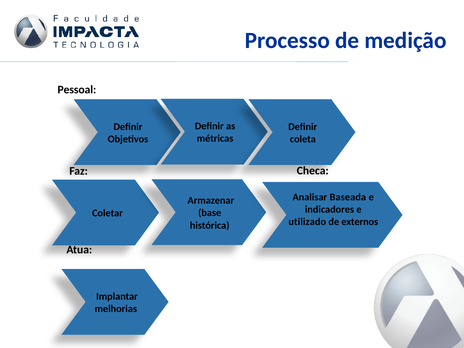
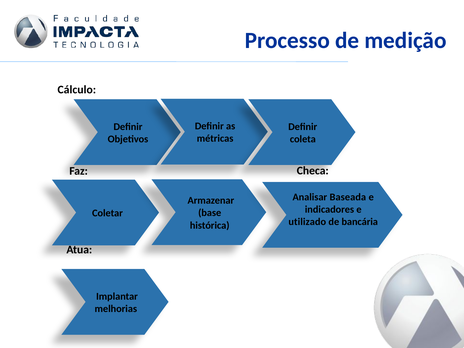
Pessoal: Pessoal -> Cálculo
externos: externos -> bancária
